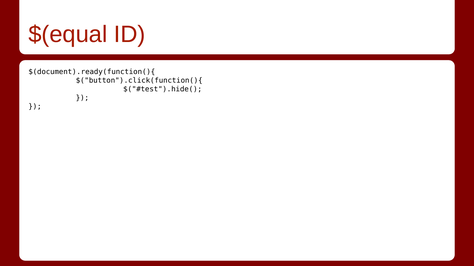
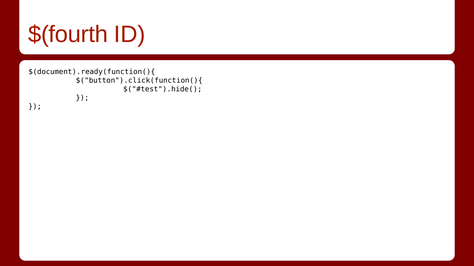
$(equal: $(equal -> $(fourth
